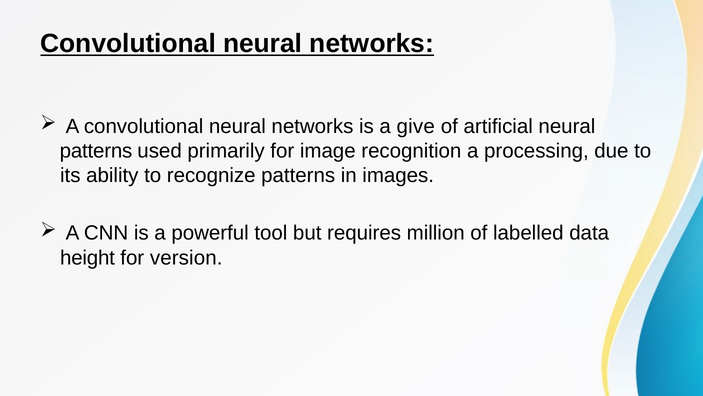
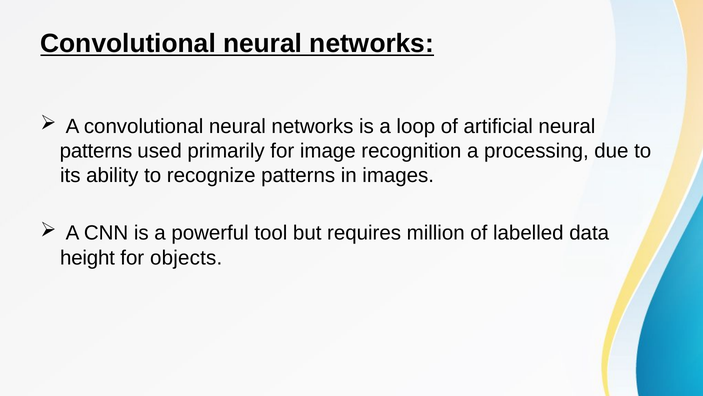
give: give -> loop
version: version -> objects
